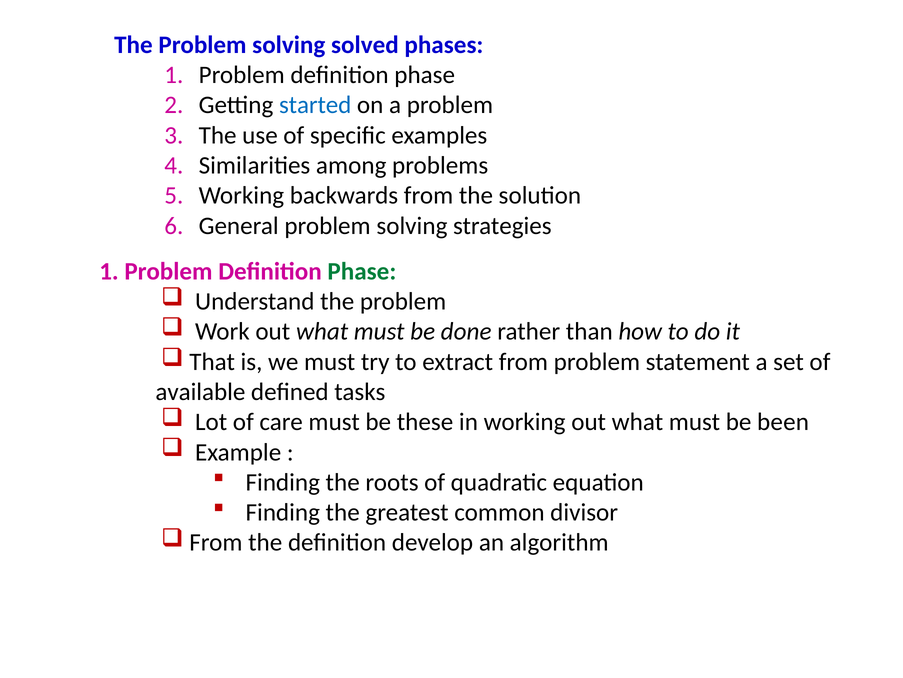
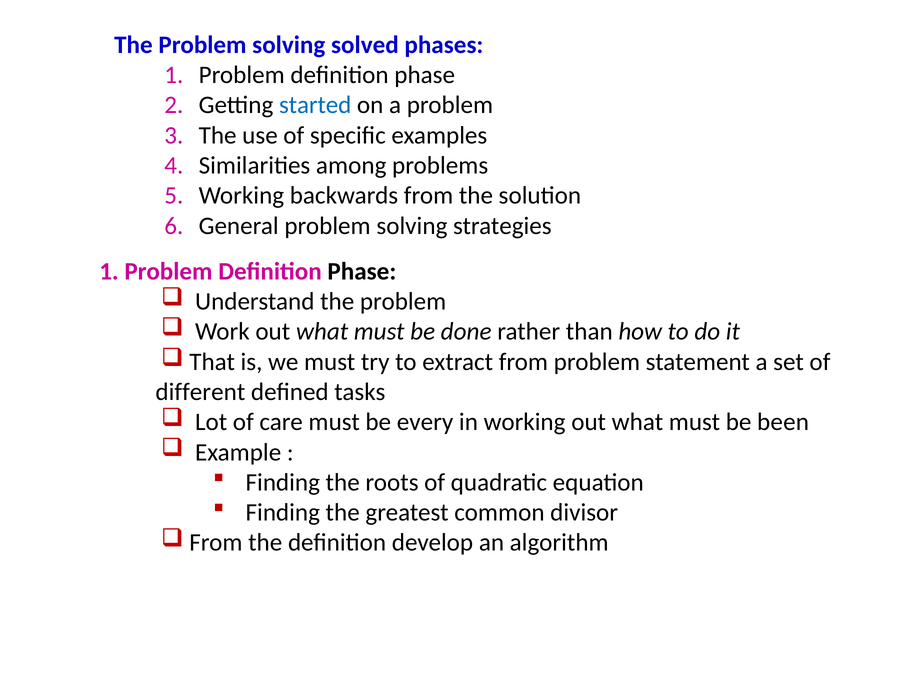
Phase at (362, 271) colour: green -> black
available: available -> different
these: these -> every
